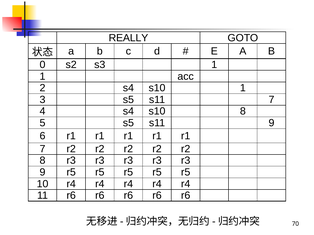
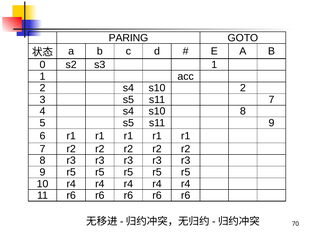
REALLY: REALLY -> PARING
s10 1: 1 -> 2
